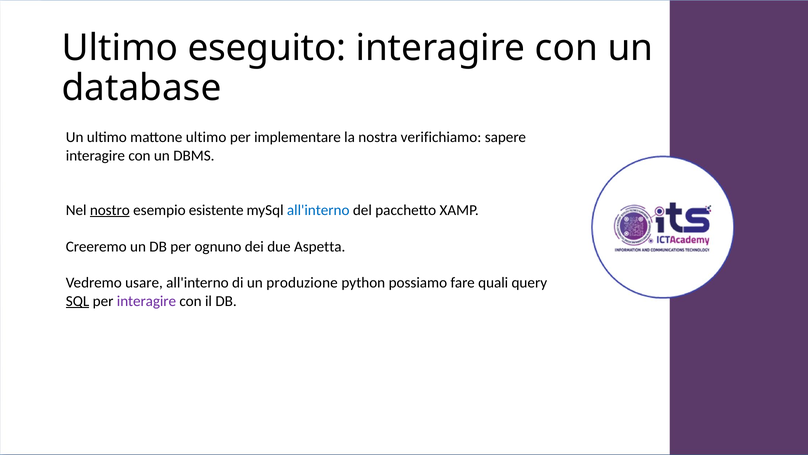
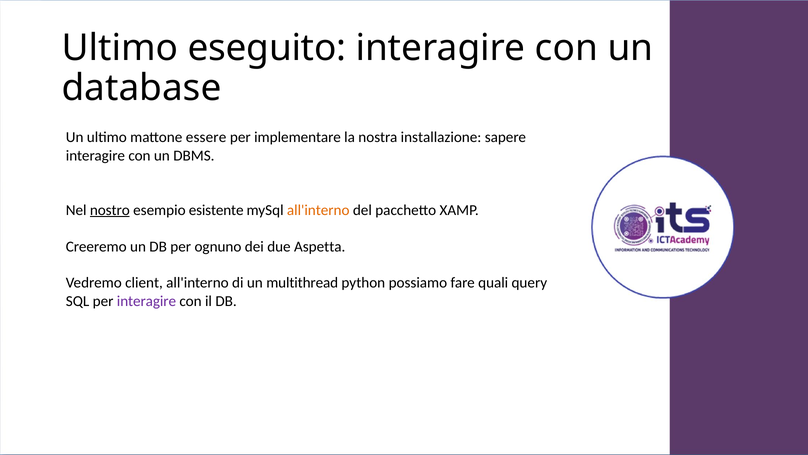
mattone ultimo: ultimo -> essere
verifichiamo: verifichiamo -> installazione
all'interno at (318, 210) colour: blue -> orange
usare: usare -> client
produzione: produzione -> multithread
SQL underline: present -> none
